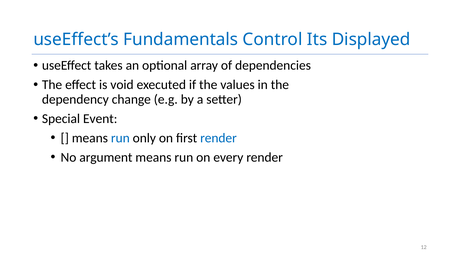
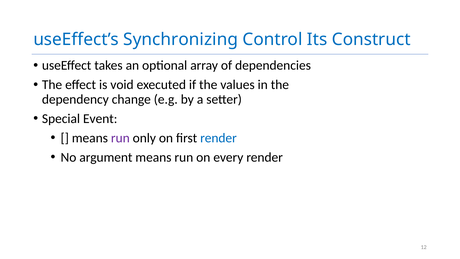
Fundamentals: Fundamentals -> Synchronizing
Displayed: Displayed -> Construct
run at (120, 138) colour: blue -> purple
